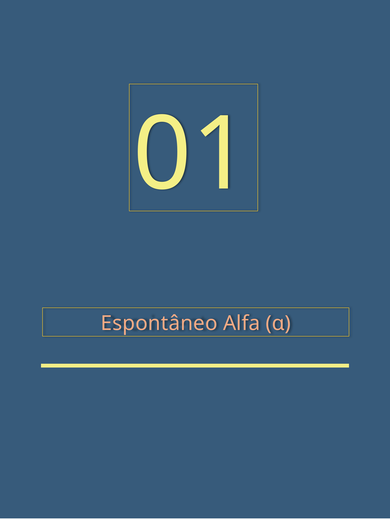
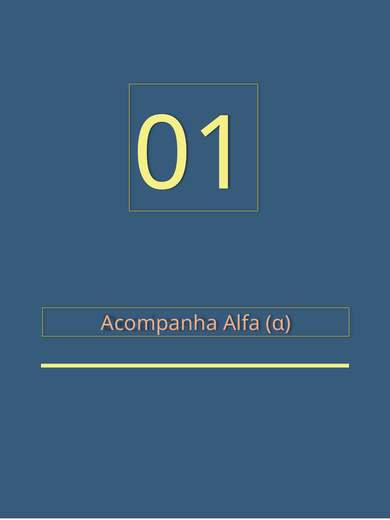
Espontâneo: Espontâneo -> Acompanha
